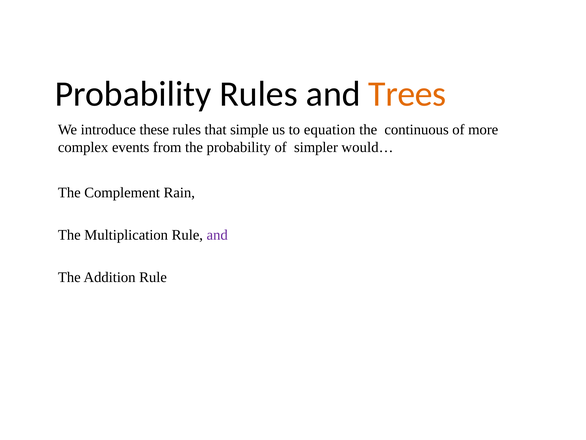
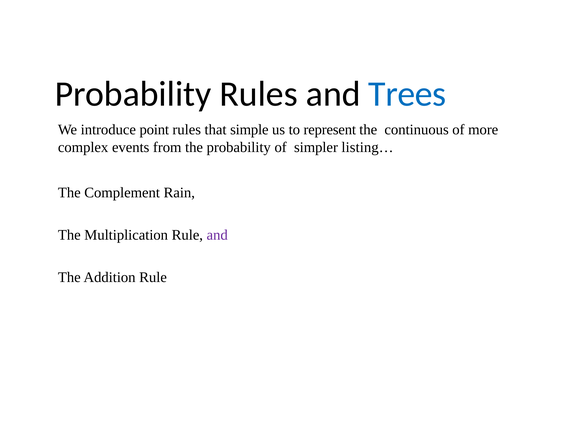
Trees colour: orange -> blue
these: these -> point
equation: equation -> represent
would…: would… -> listing…
